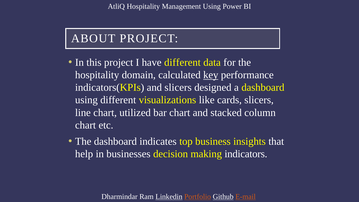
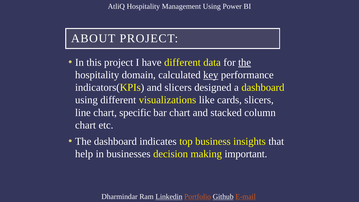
the at (245, 62) underline: none -> present
utilized: utilized -> specific
indicators: indicators -> important
